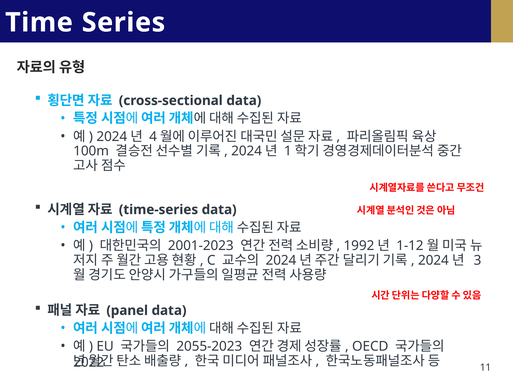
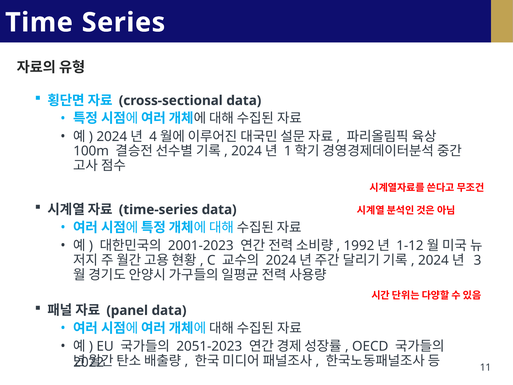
2055-2023: 2055-2023 -> 2051-2023
